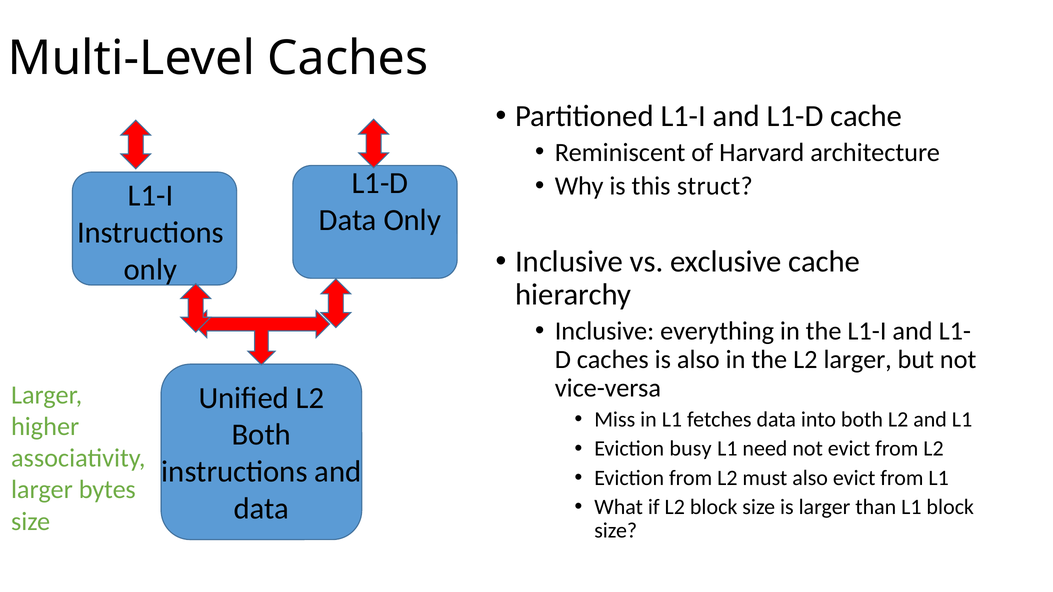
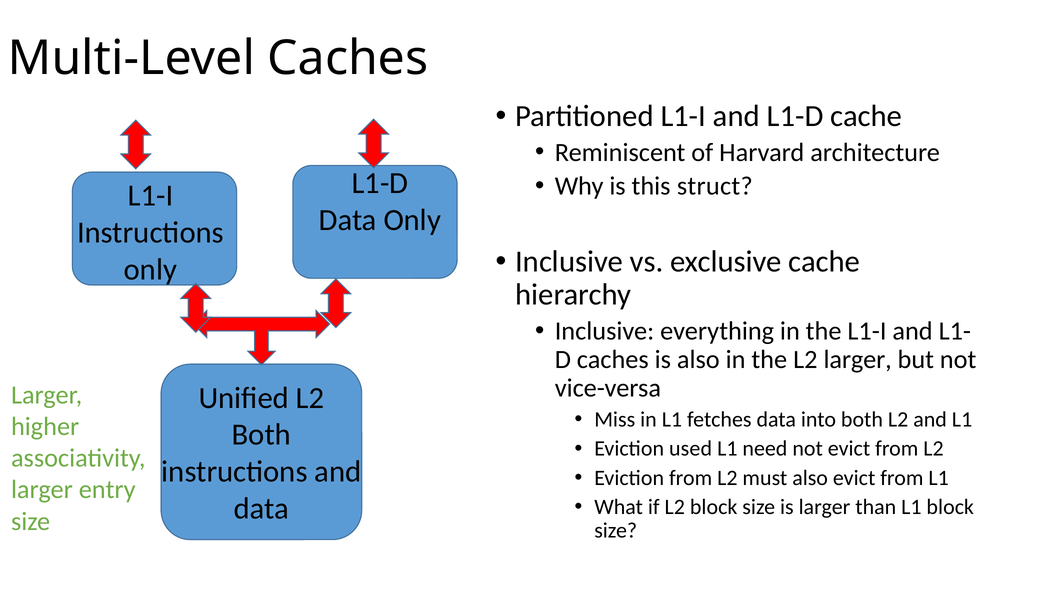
busy: busy -> used
bytes: bytes -> entry
